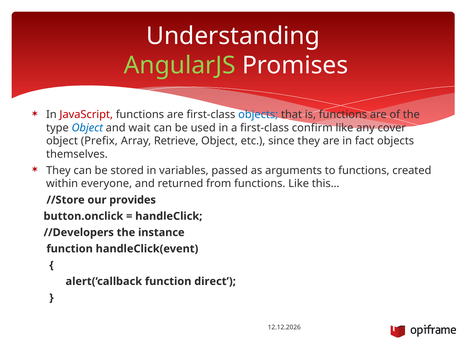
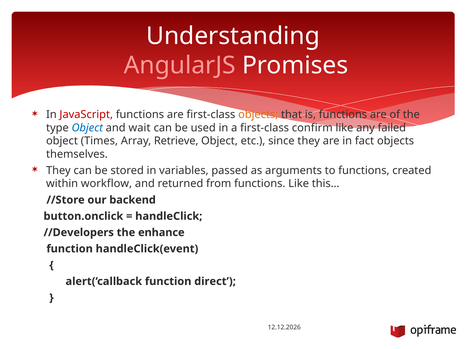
AngularJS colour: light green -> pink
objects at (258, 115) colour: blue -> orange
cover: cover -> failed
Prefix: Prefix -> Times
everyone: everyone -> workflow
provides: provides -> backend
instance: instance -> enhance
